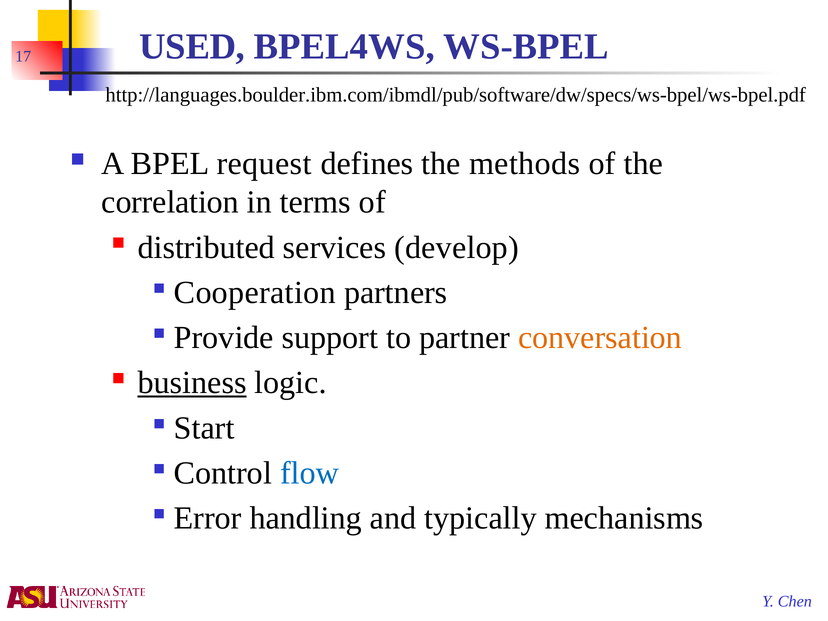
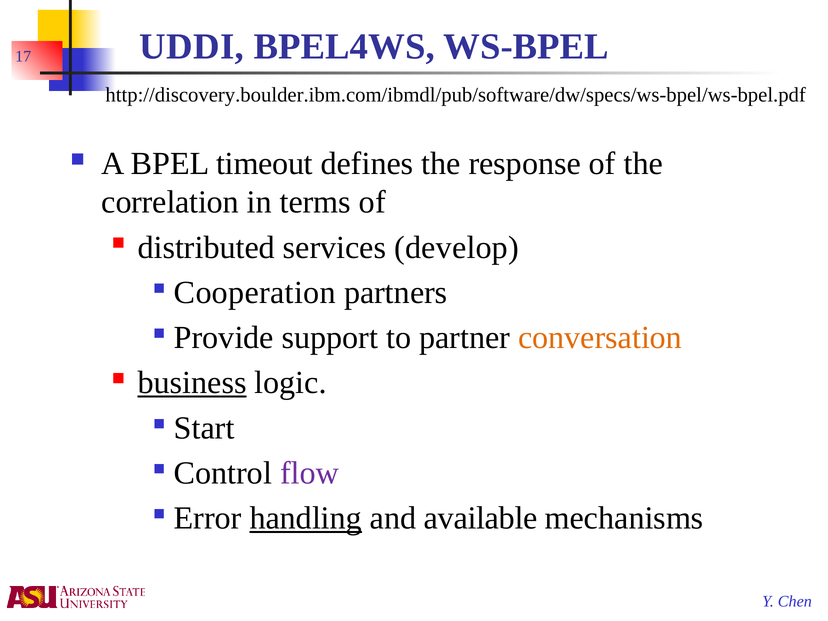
USED: USED -> UDDI
http://languages.boulder.ibm.com/ibmdl/pub/software/dw/specs/ws-bpel/ws-bpel.pdf: http://languages.boulder.ibm.com/ibmdl/pub/software/dw/specs/ws-bpel/ws-bpel.pdf -> http://discovery.boulder.ibm.com/ibmdl/pub/software/dw/specs/ws-bpel/ws-bpel.pdf
request: request -> timeout
methods: methods -> response
flow colour: blue -> purple
handling underline: none -> present
typically: typically -> available
